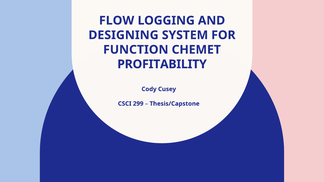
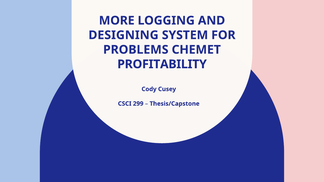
FLOW: FLOW -> MORE
FUNCTION: FUNCTION -> PROBLEMS
